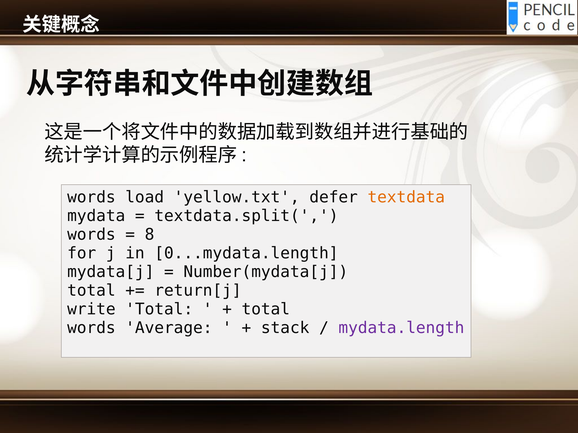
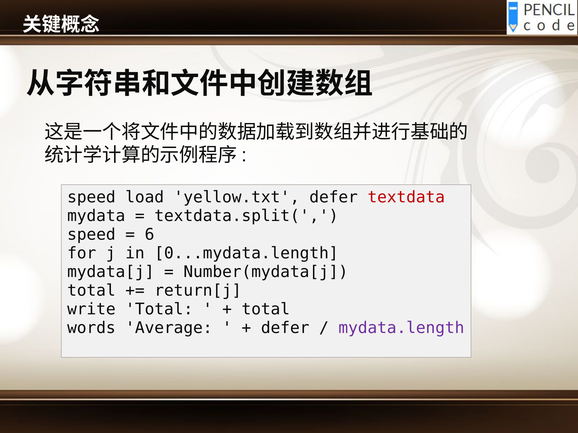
words at (91, 197): words -> speed
textdata colour: orange -> red
words at (91, 235): words -> speed
8: 8 -> 6
stack at (285, 328): stack -> defer
